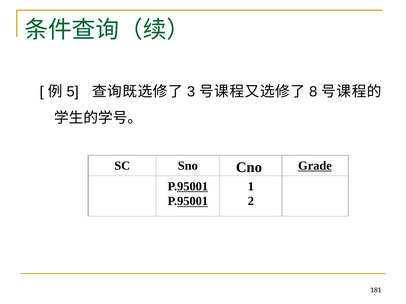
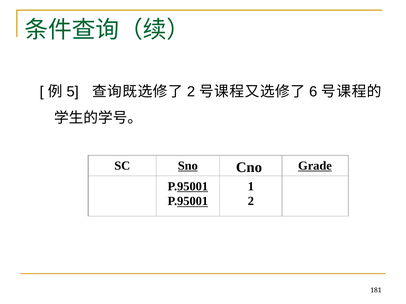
3 at (191, 92): 3 -> 2
8: 8 -> 6
Sno underline: none -> present
